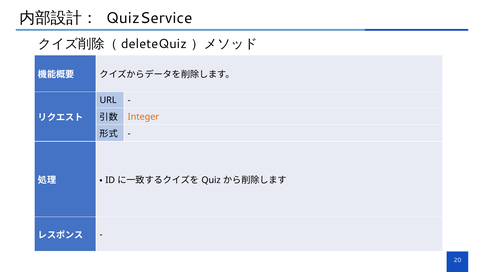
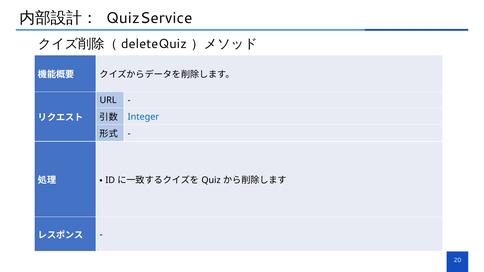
Integer colour: orange -> blue
